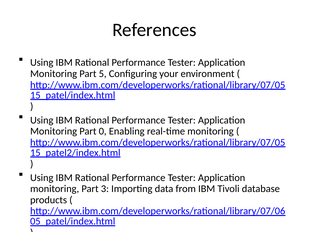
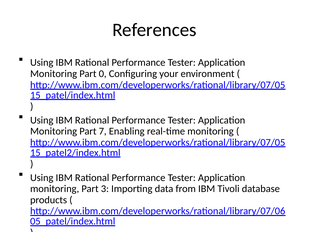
5: 5 -> 0
0: 0 -> 7
